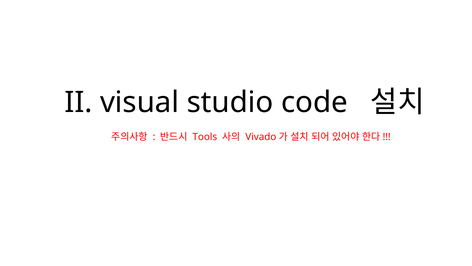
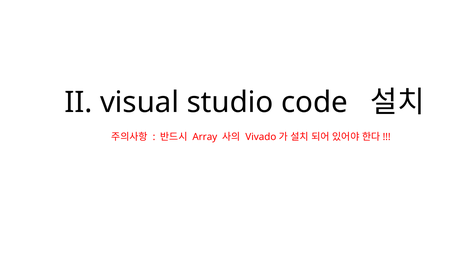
Tools: Tools -> Array
